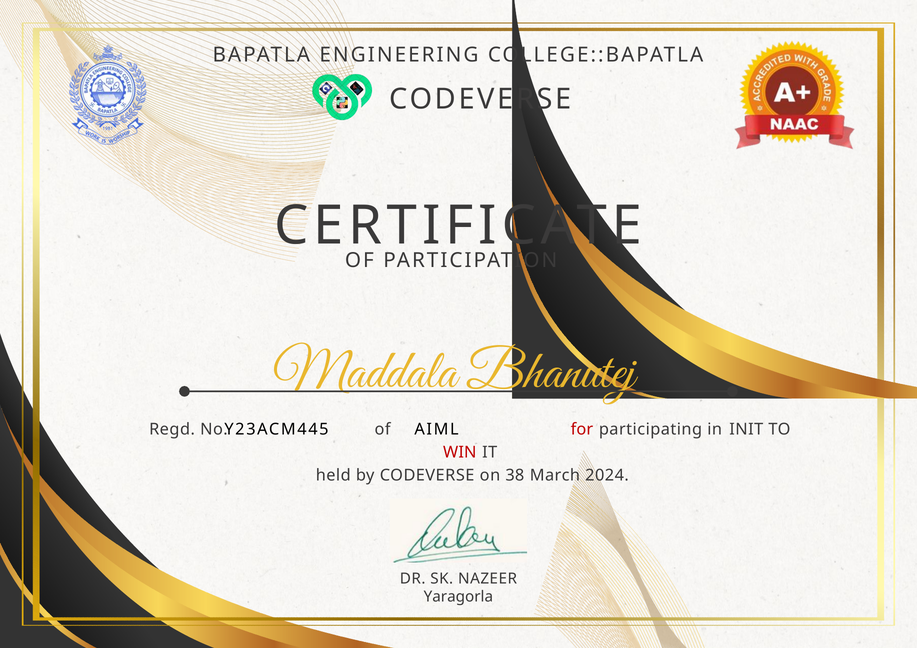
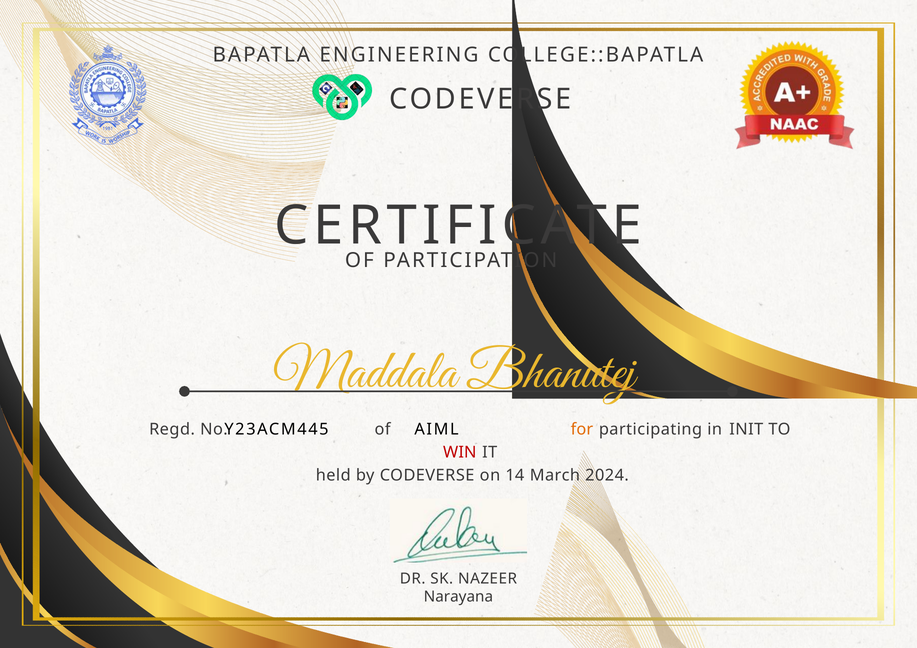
for colour: red -> orange
38: 38 -> 14
Yaragorla: Yaragorla -> Narayana
